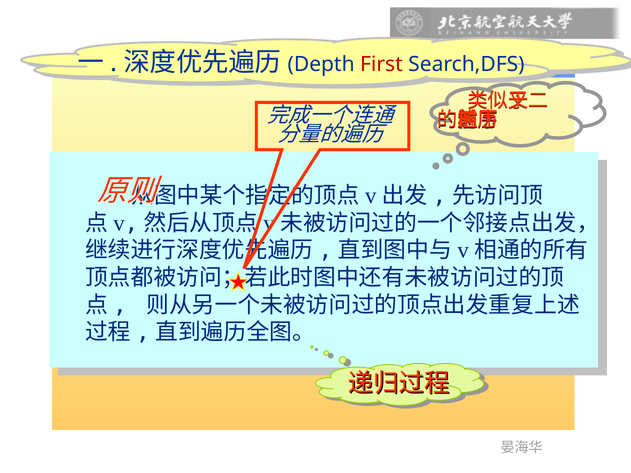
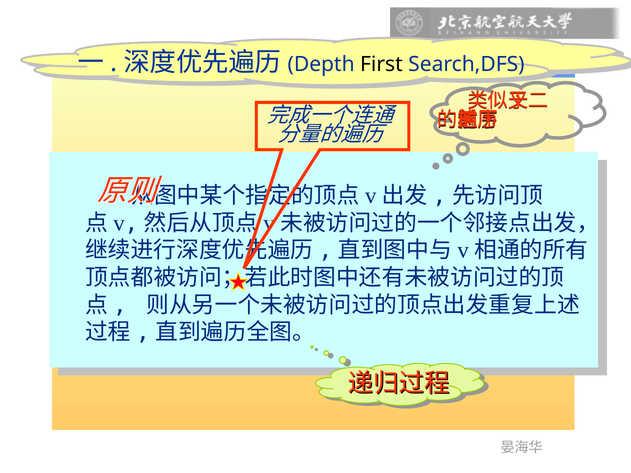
First colour: red -> black
